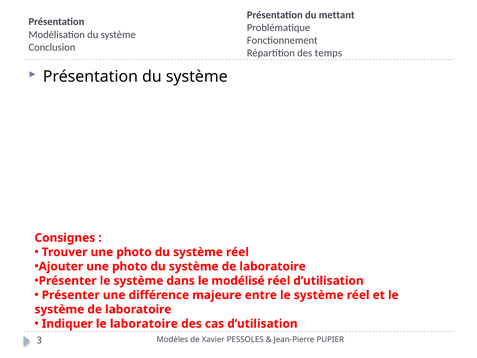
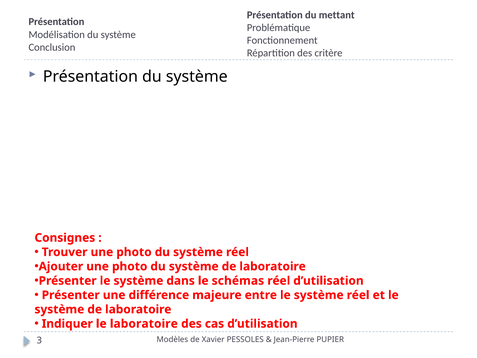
temps: temps -> critère
modélisé: modélisé -> schémas
